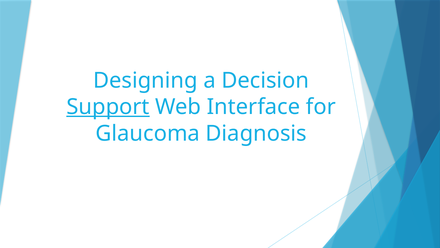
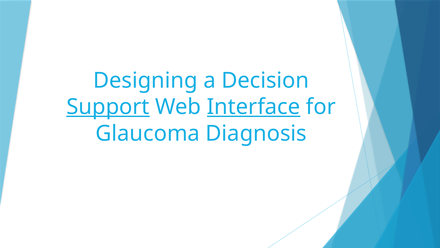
Interface underline: none -> present
